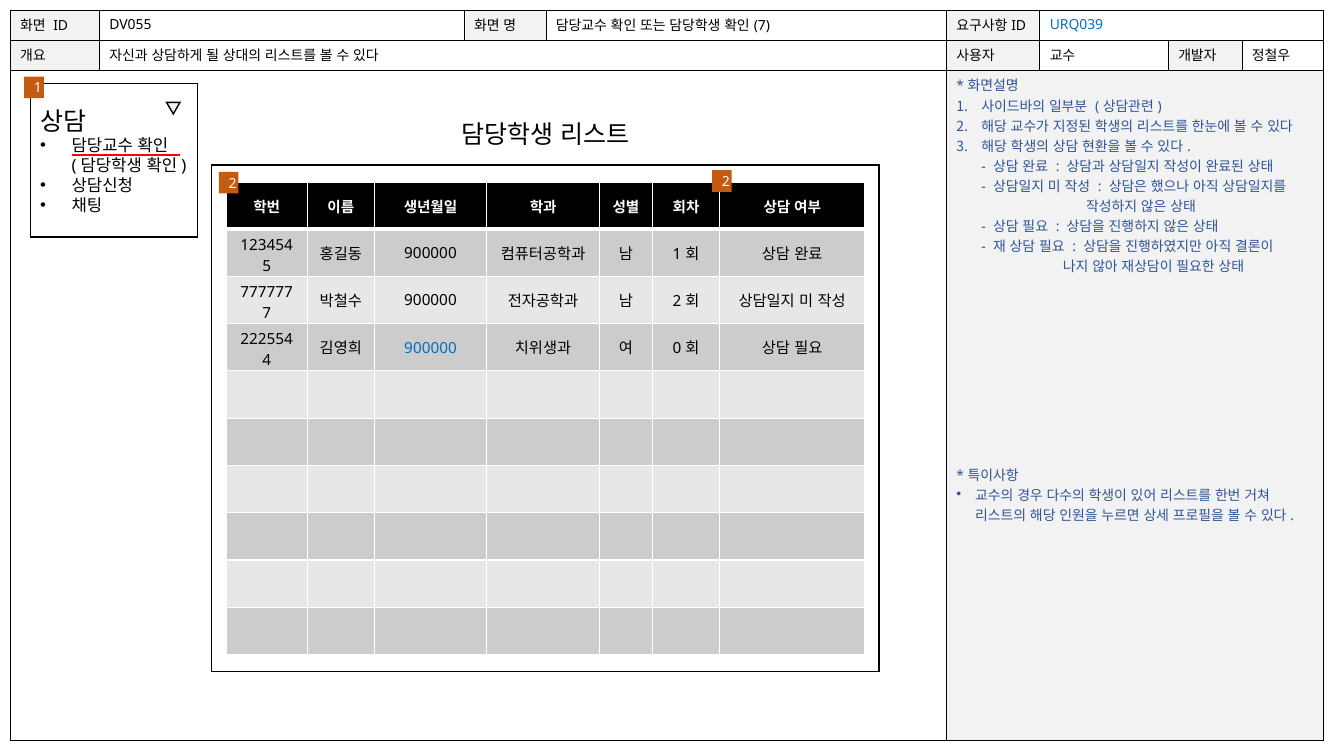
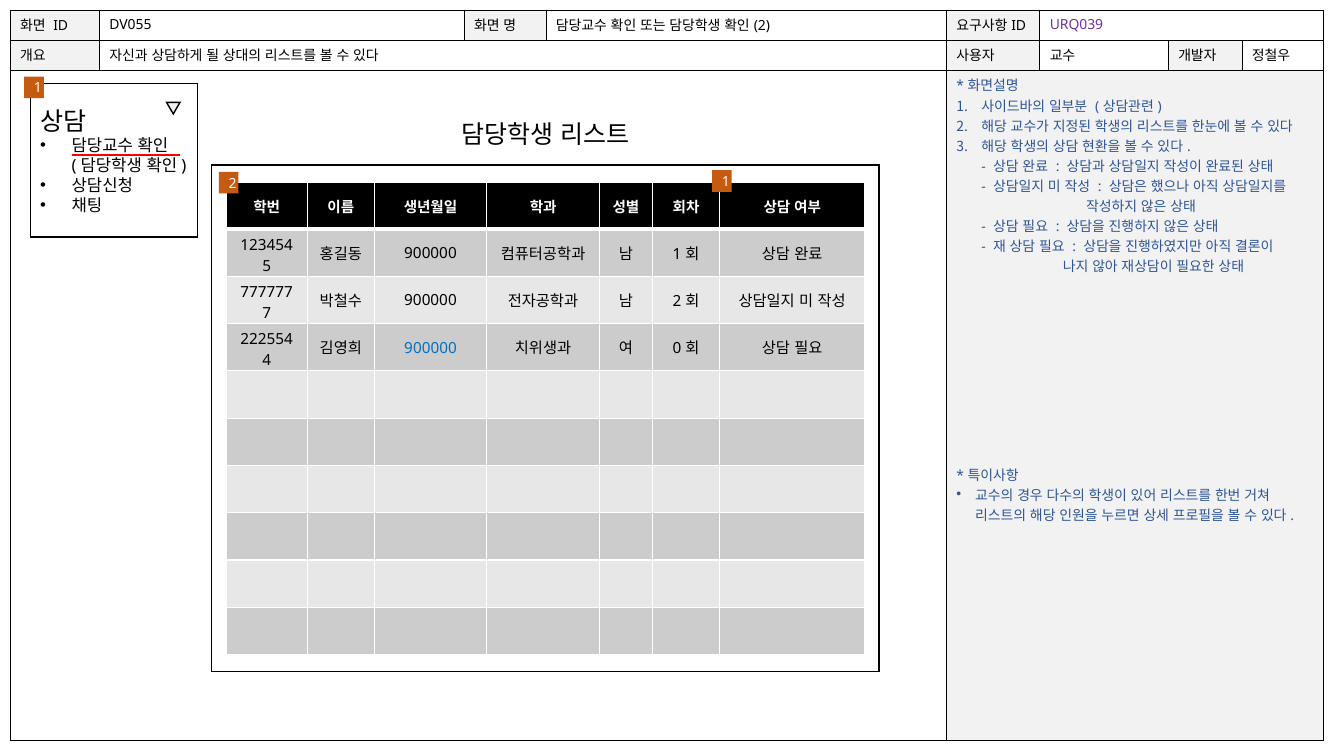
7 at (762, 26): 7 -> 2
URQ039 colour: blue -> purple
2 2: 2 -> 1
